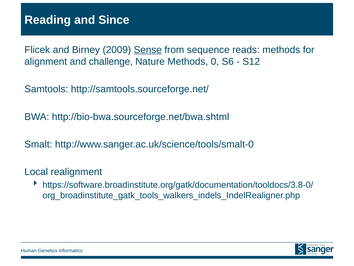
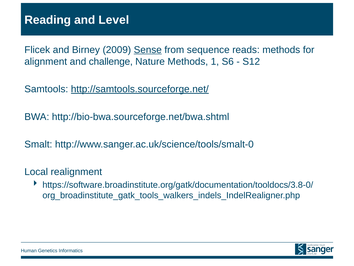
Since: Since -> Level
0: 0 -> 1
http://samtools.sourceforge.net/ underline: none -> present
